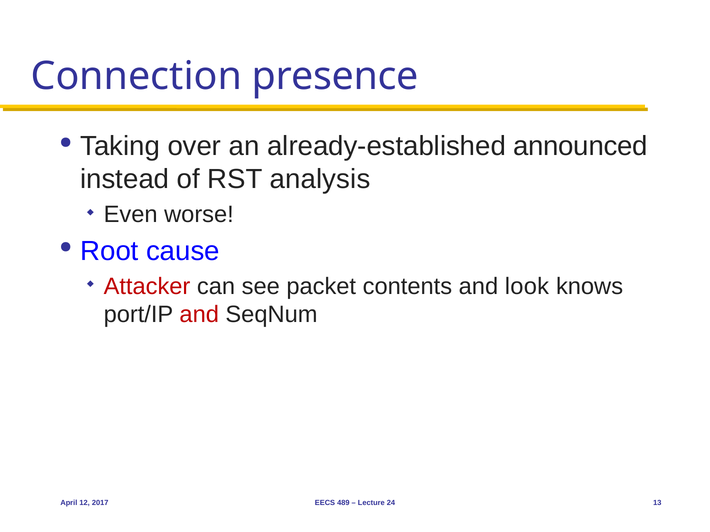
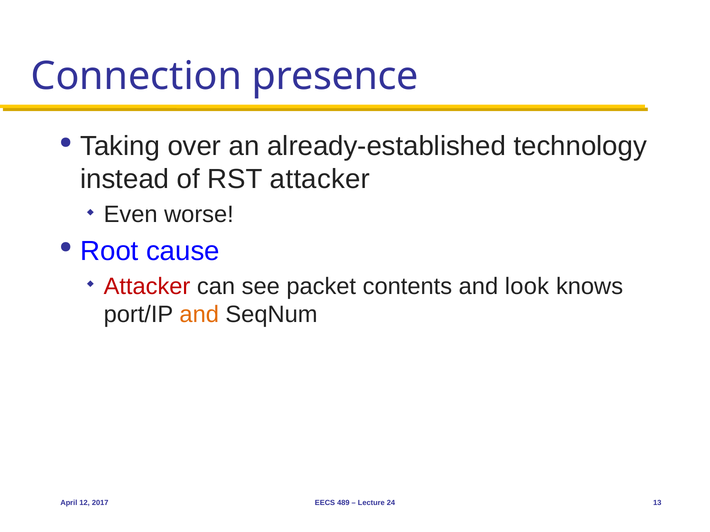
announced: announced -> technology
RST analysis: analysis -> attacker
and at (199, 315) colour: red -> orange
